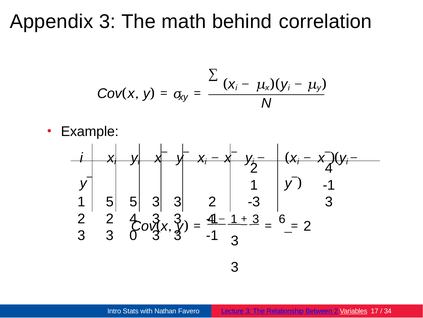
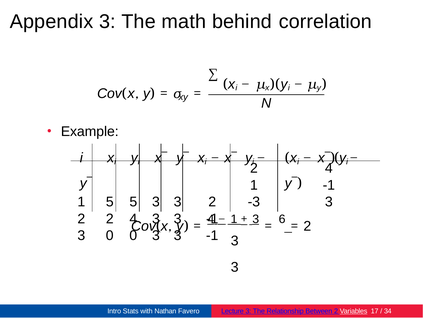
3 at (110, 235): 3 -> 0
